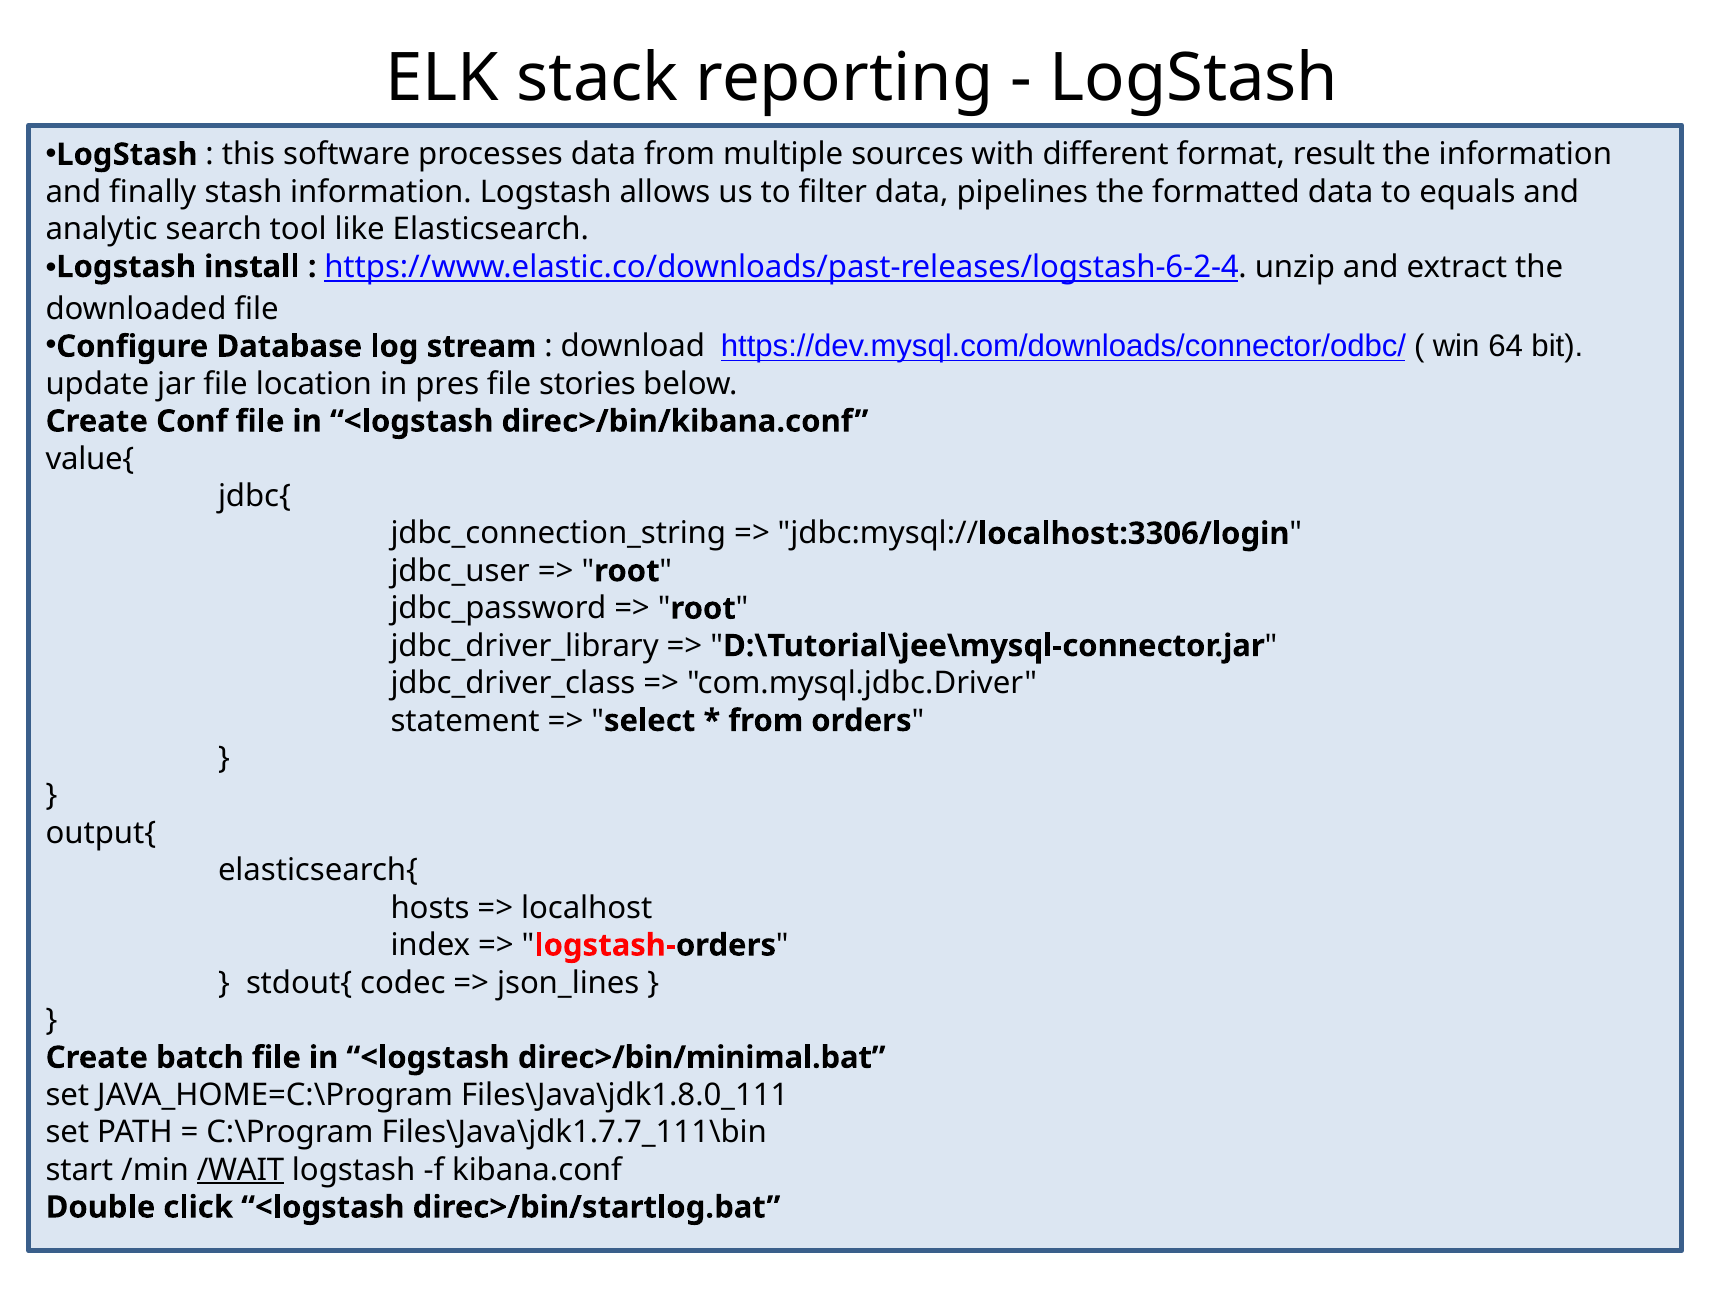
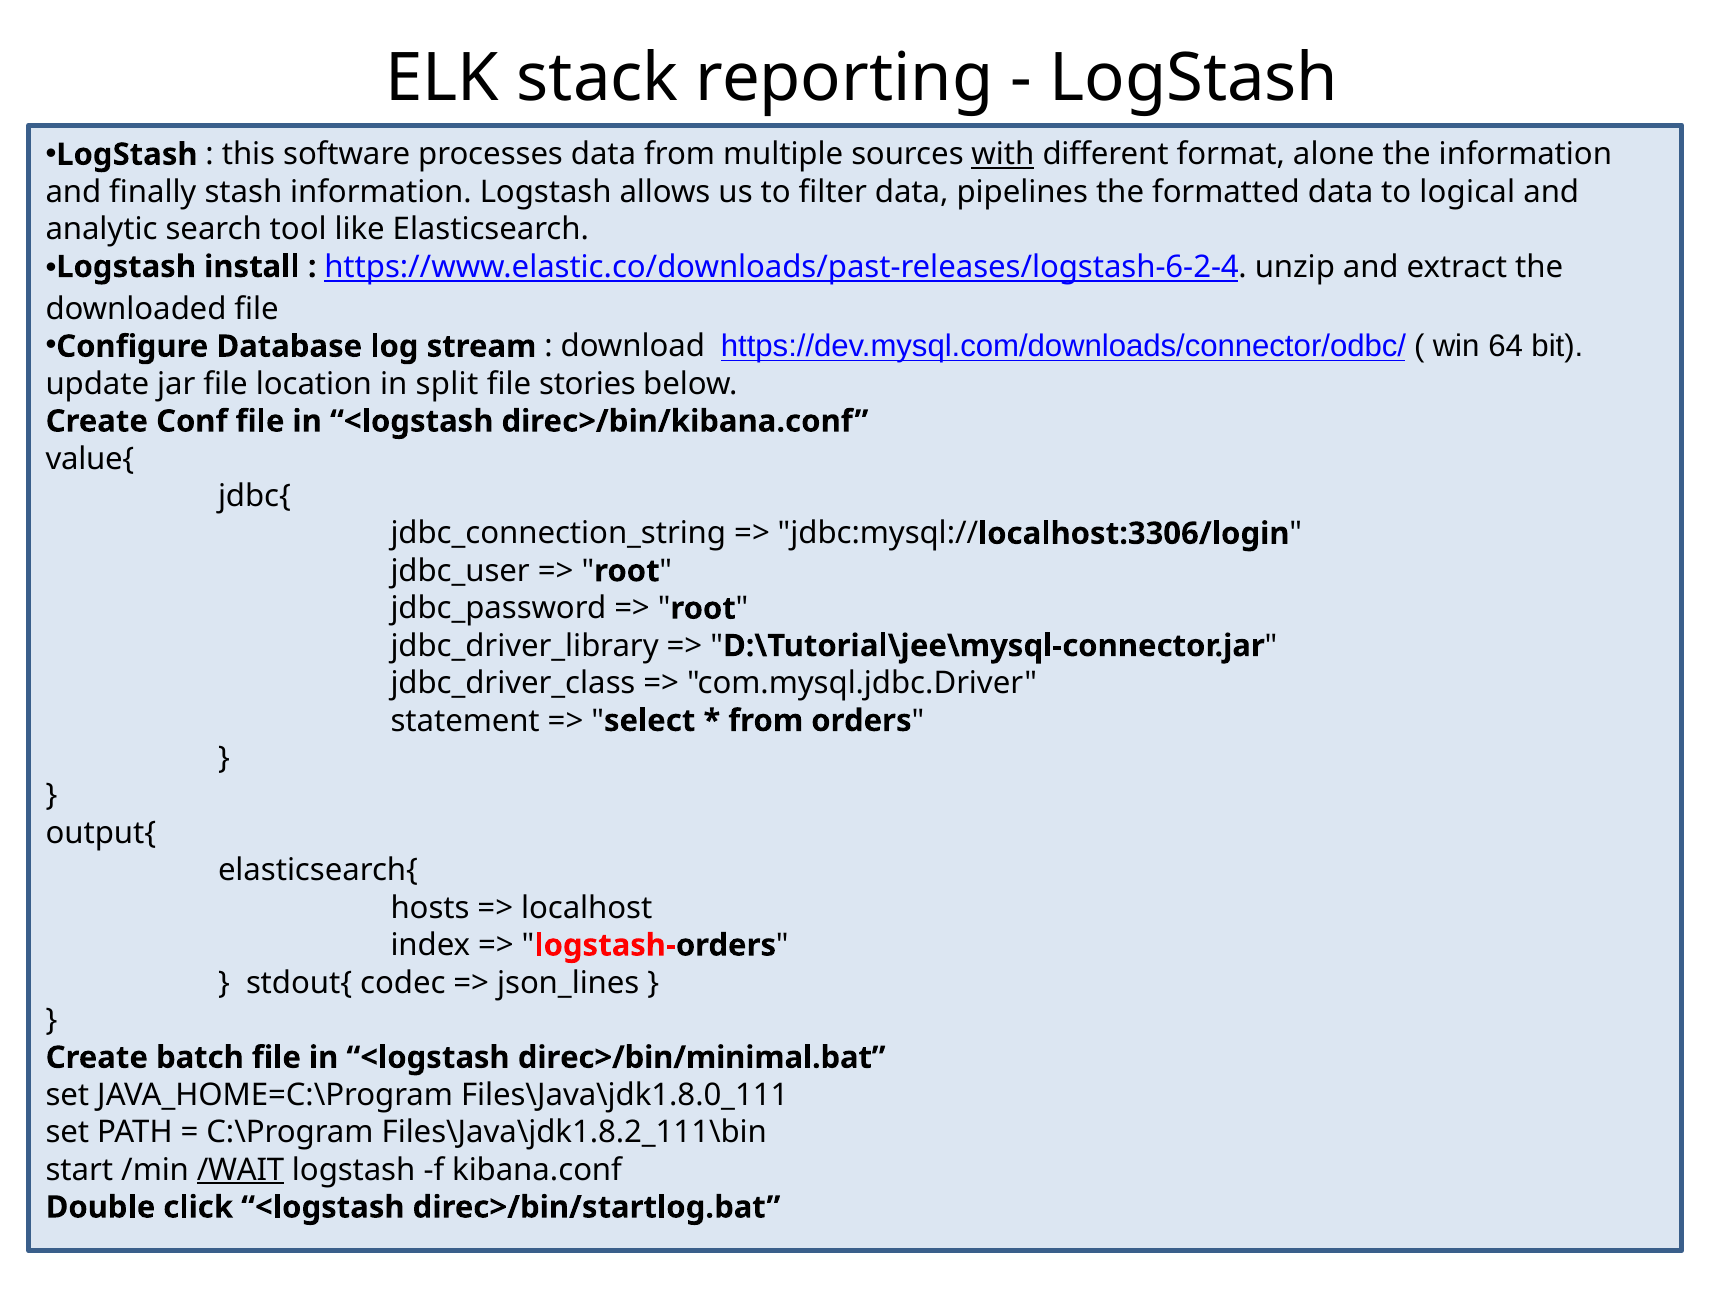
with underline: none -> present
result: result -> alone
equals: equals -> logical
pres: pres -> split
Files\Java\jdk1.7.7_111\bin: Files\Java\jdk1.7.7_111\bin -> Files\Java\jdk1.8.2_111\bin
